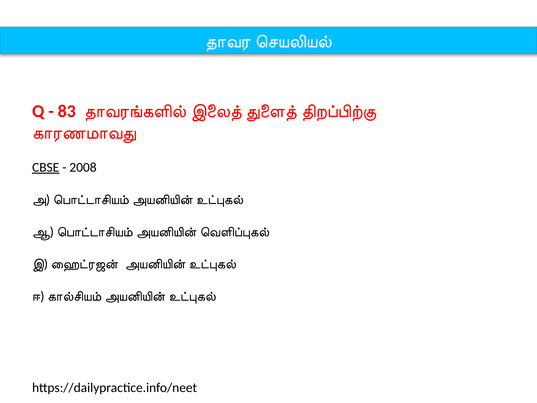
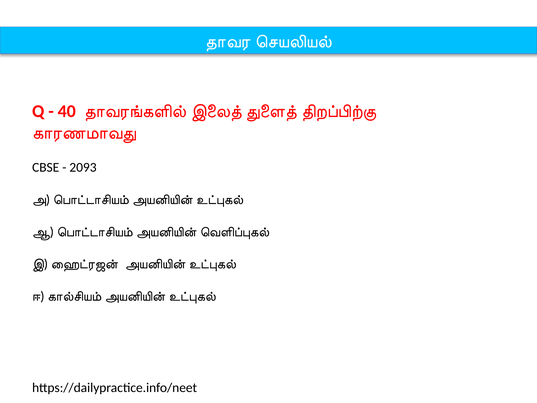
83: 83 -> 40
CBSE underline: present -> none
2008: 2008 -> 2093
